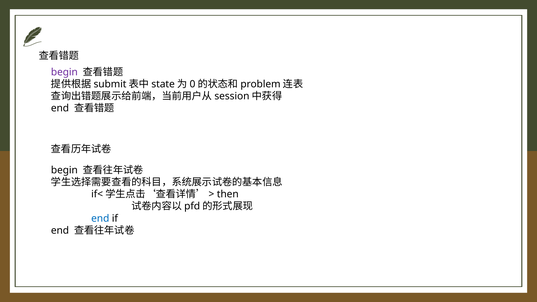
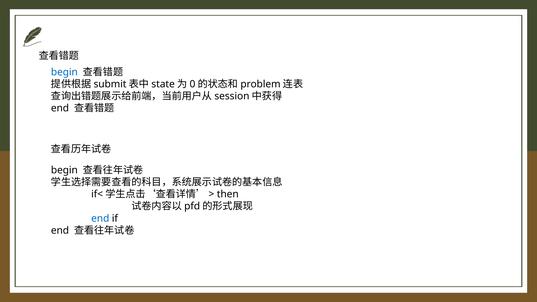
begin at (64, 72) colour: purple -> blue
